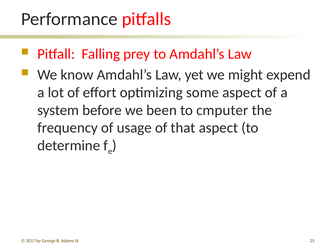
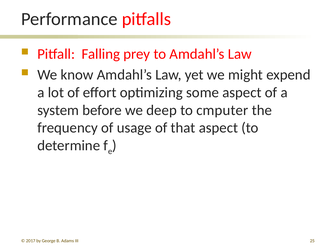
been: been -> deep
